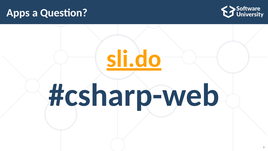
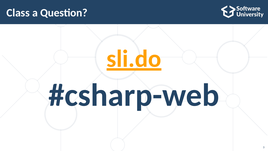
Apps: Apps -> Class
